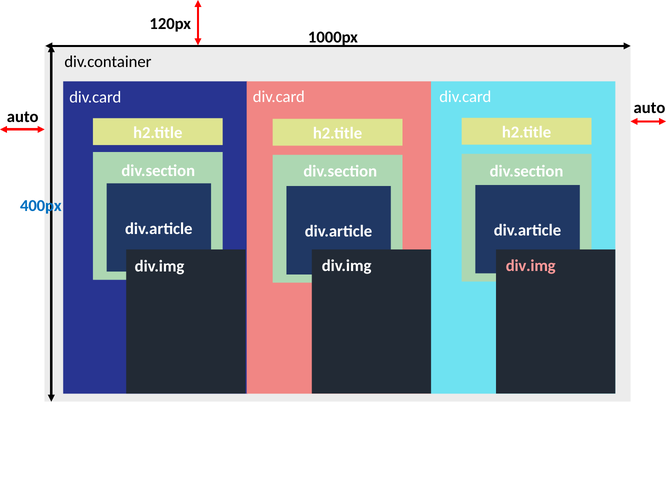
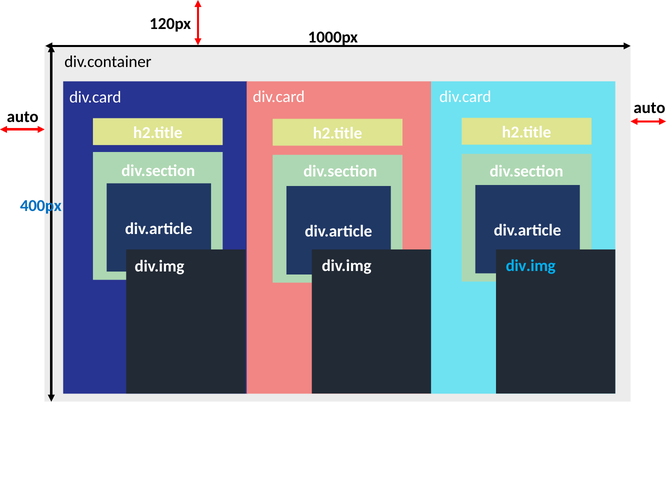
div.img at (531, 266) colour: pink -> light blue
